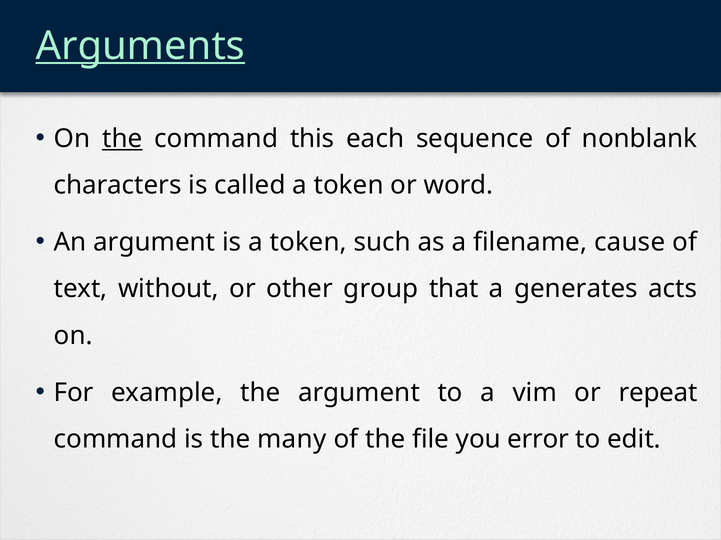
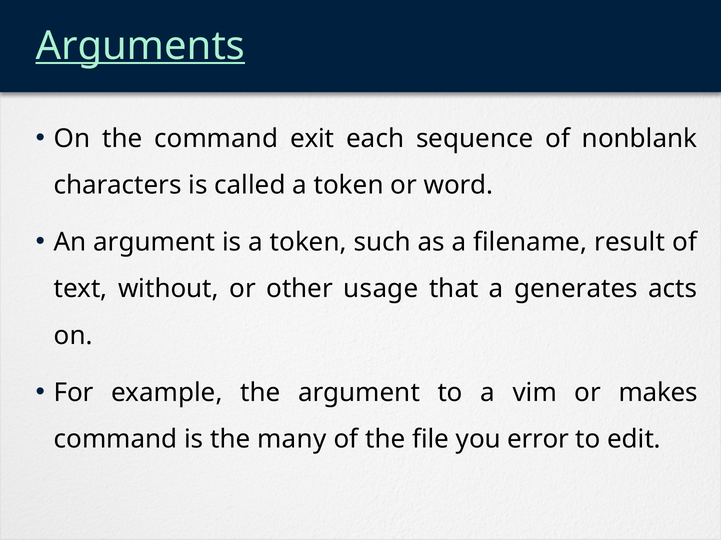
the at (122, 139) underline: present -> none
this: this -> exit
cause: cause -> result
group: group -> usage
repeat: repeat -> makes
